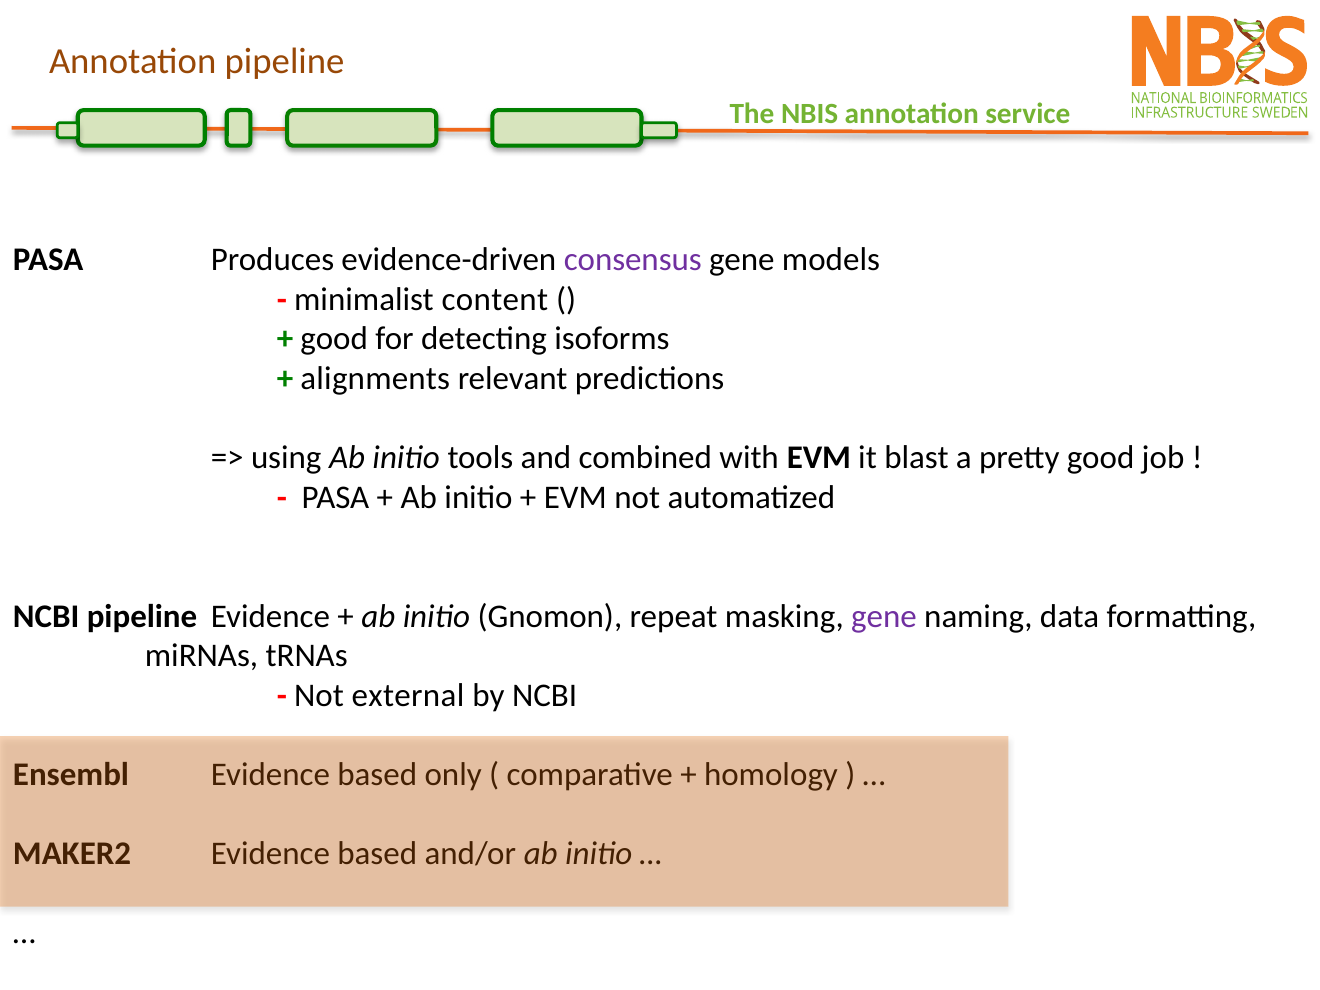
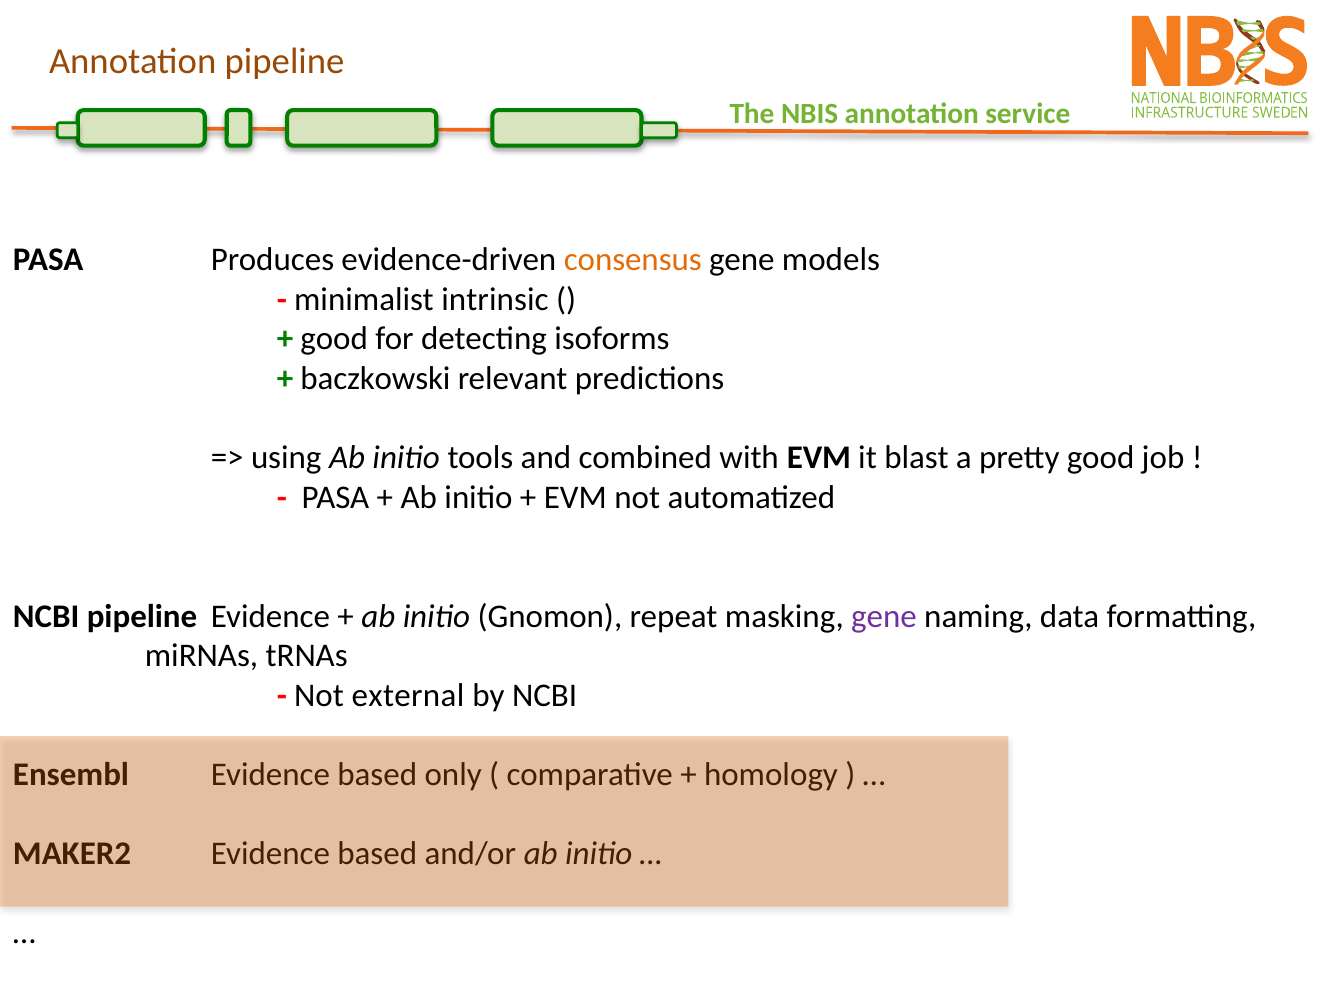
consensus colour: purple -> orange
content: content -> intrinsic
alignments: alignments -> baczkowski
